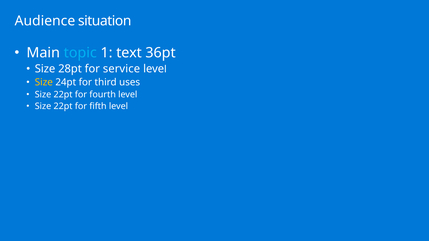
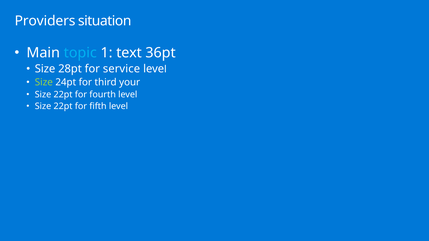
Audience: Audience -> Providers
Size at (44, 82) colour: yellow -> light green
uses: uses -> your
